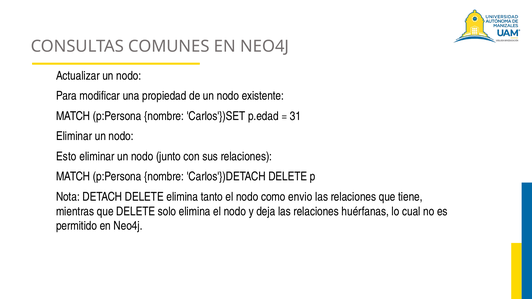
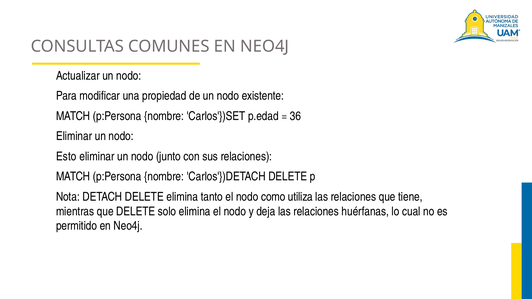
31: 31 -> 36
envio: envio -> utiliza
